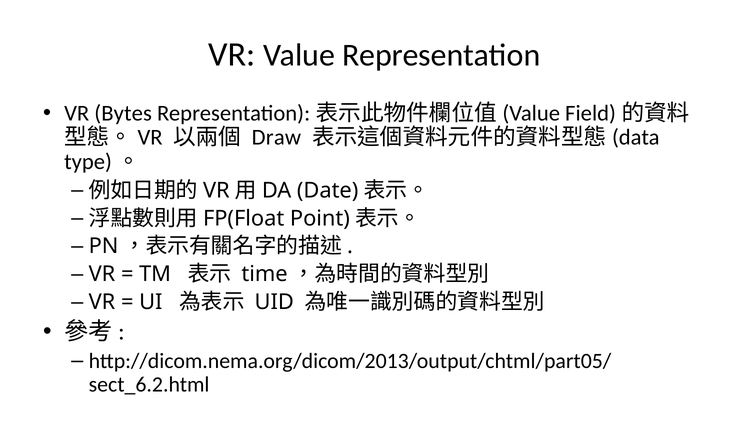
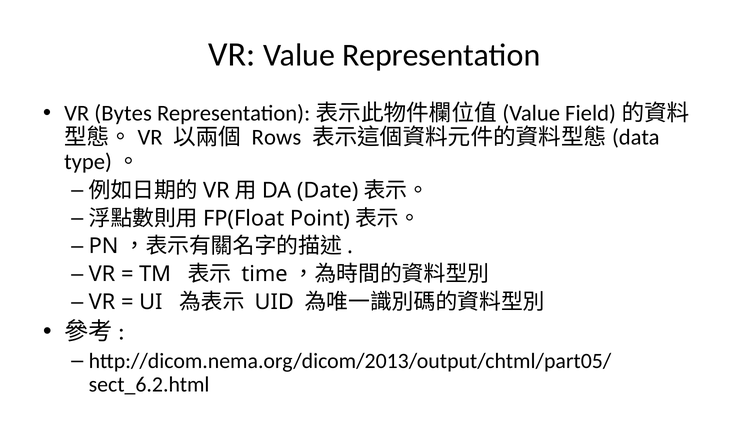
Draw: Draw -> Rows
